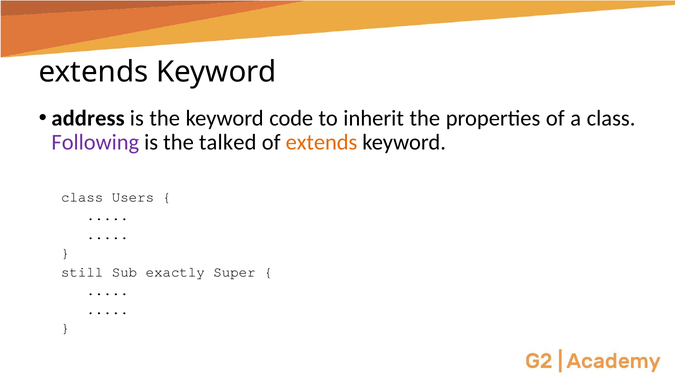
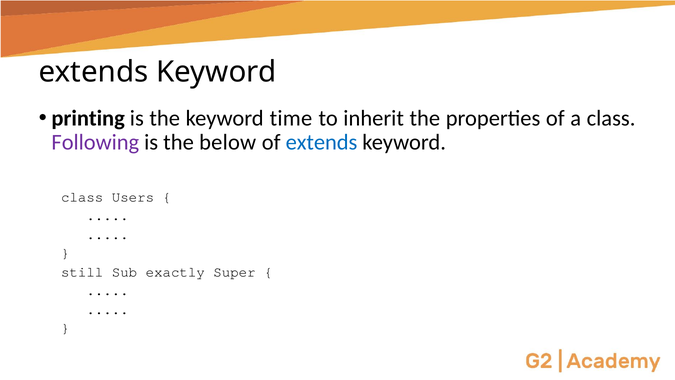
address: address -> printing
code: code -> time
talked: talked -> below
extends at (321, 142) colour: orange -> blue
